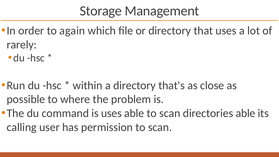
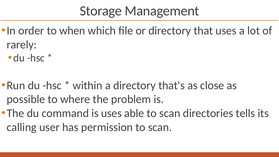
again: again -> when
directories able: able -> tells
